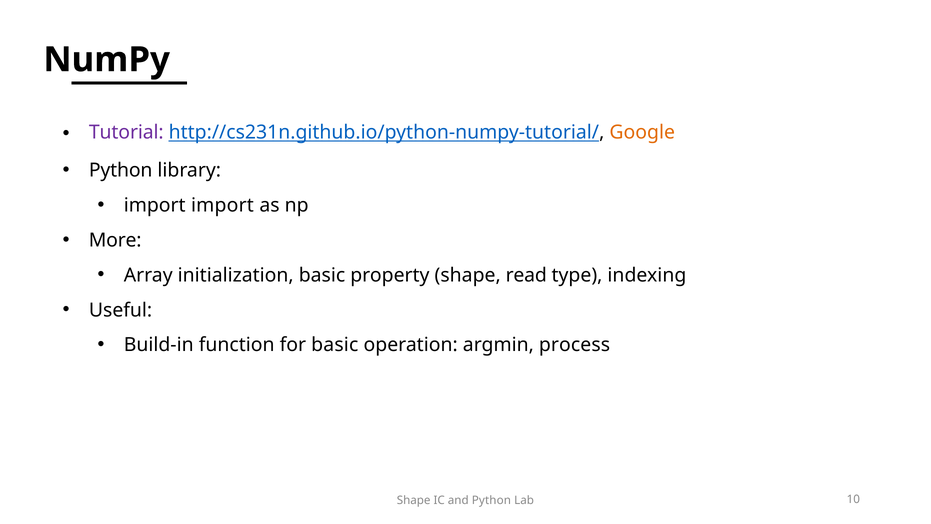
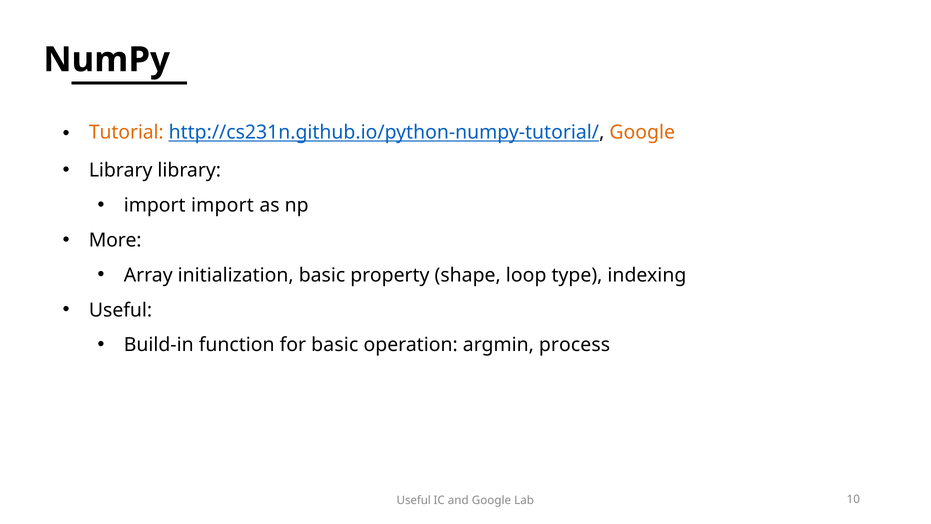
Tutorial colour: purple -> orange
Python at (121, 170): Python -> Library
read: read -> loop
Shape at (414, 500): Shape -> Useful
and Python: Python -> Google
